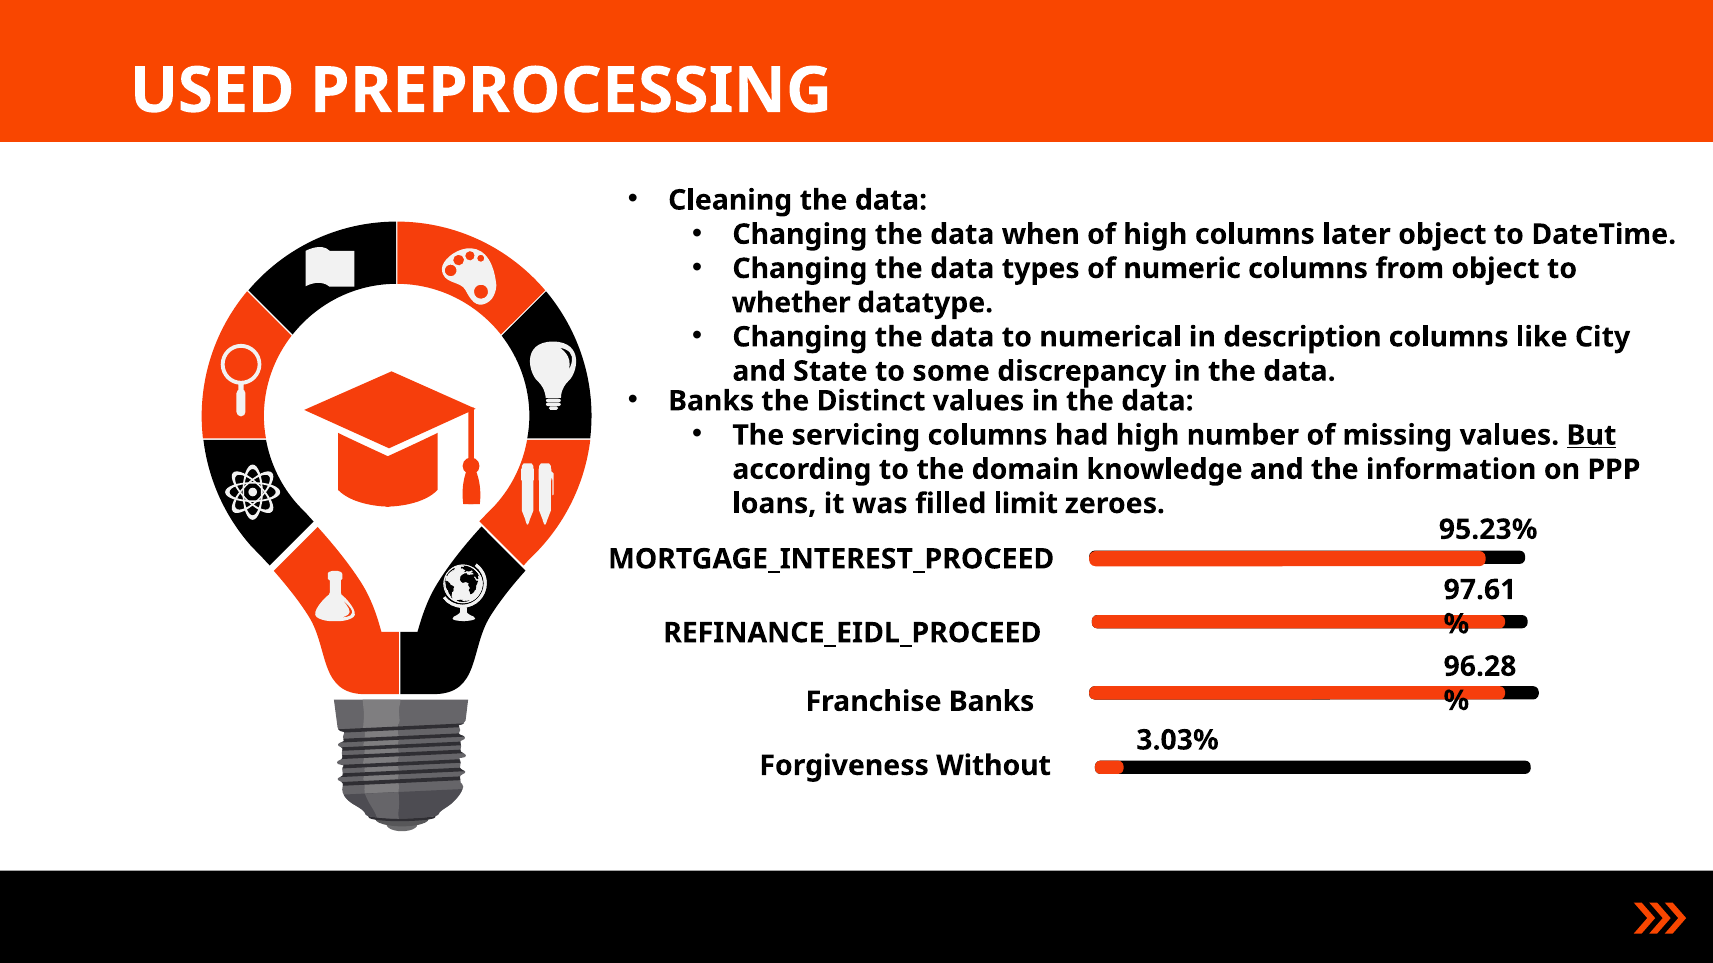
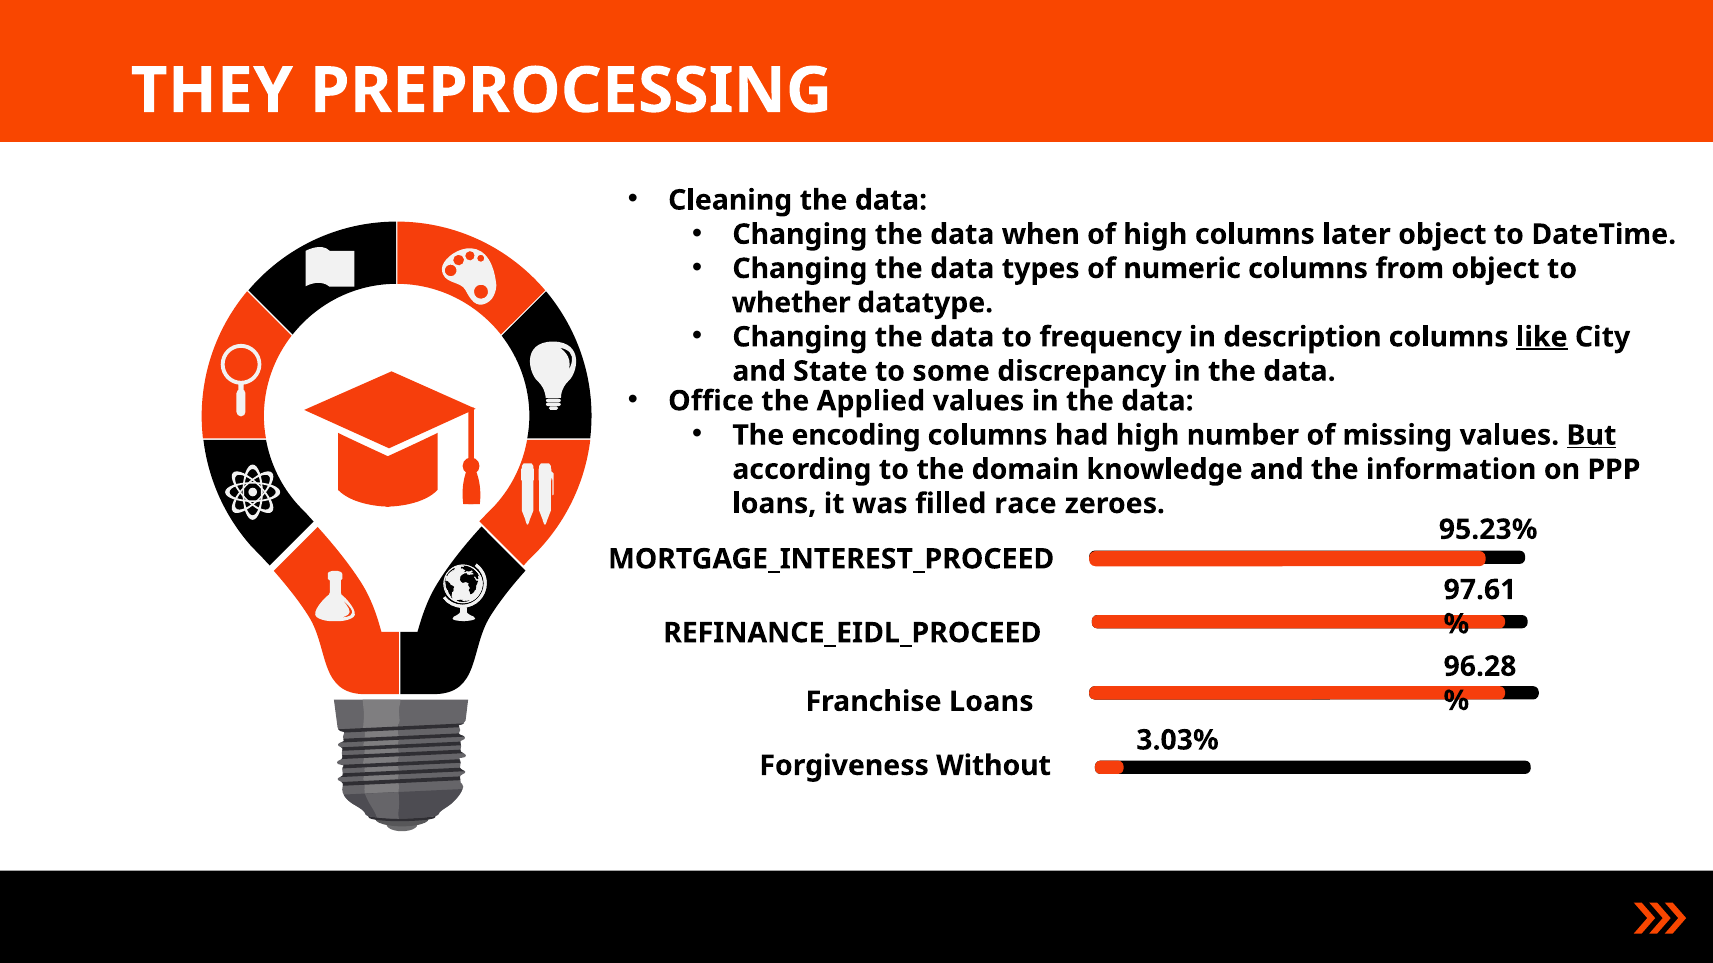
USED: USED -> THEY
numerical: numerical -> frequency
like underline: none -> present
Banks at (711, 401): Banks -> Office
Distinct: Distinct -> Applied
servicing: servicing -> encoding
limit: limit -> race
Franchise Banks: Banks -> Loans
